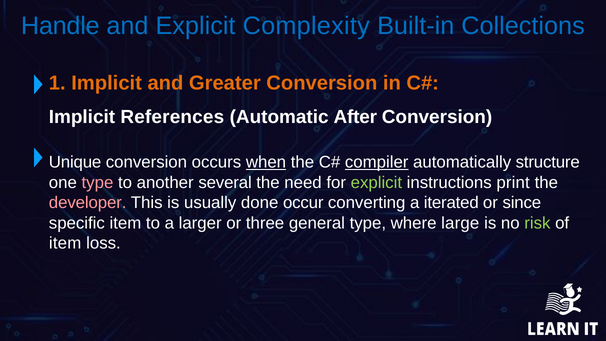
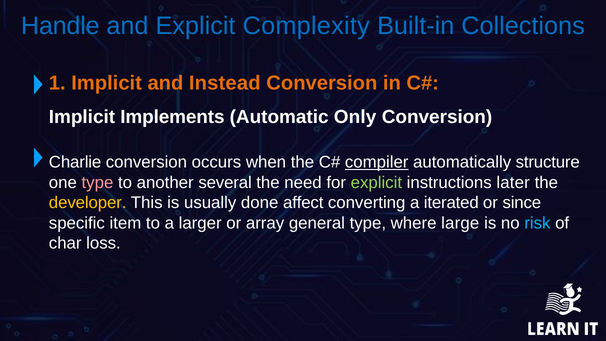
Greater: Greater -> Instead
References: References -> Implements
After: After -> Only
Unique: Unique -> Charlie
when underline: present -> none
print: print -> later
developer colour: pink -> yellow
occur: occur -> affect
three: three -> array
risk colour: light green -> light blue
item at (65, 243): item -> char
